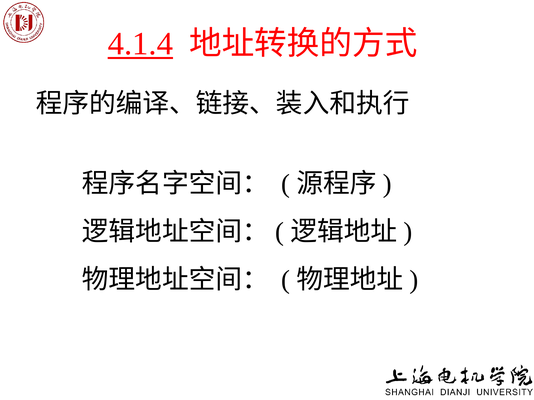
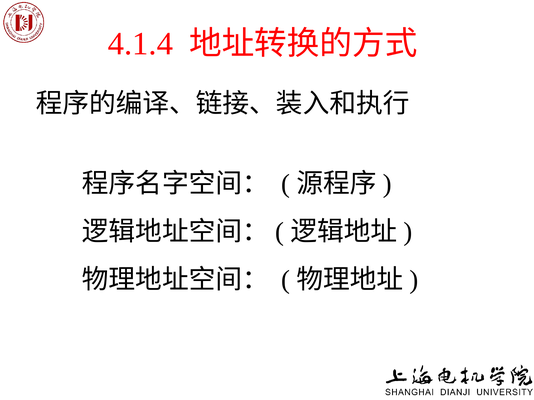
4.1.4 underline: present -> none
